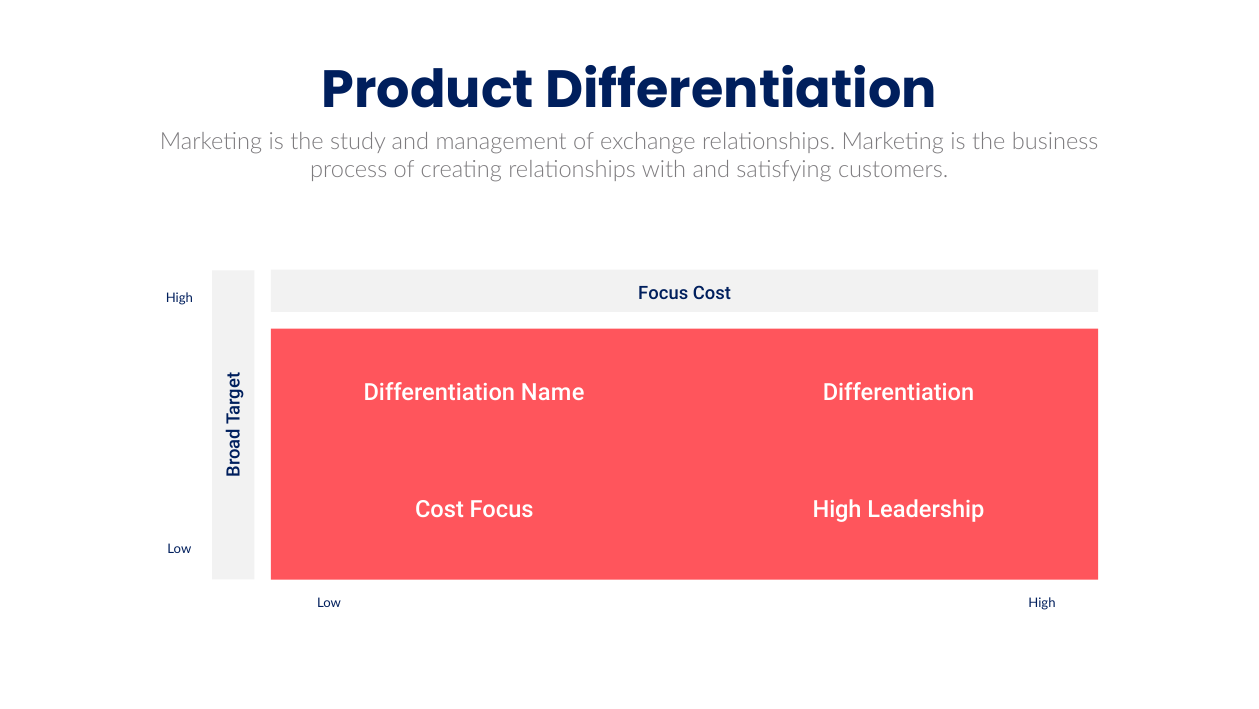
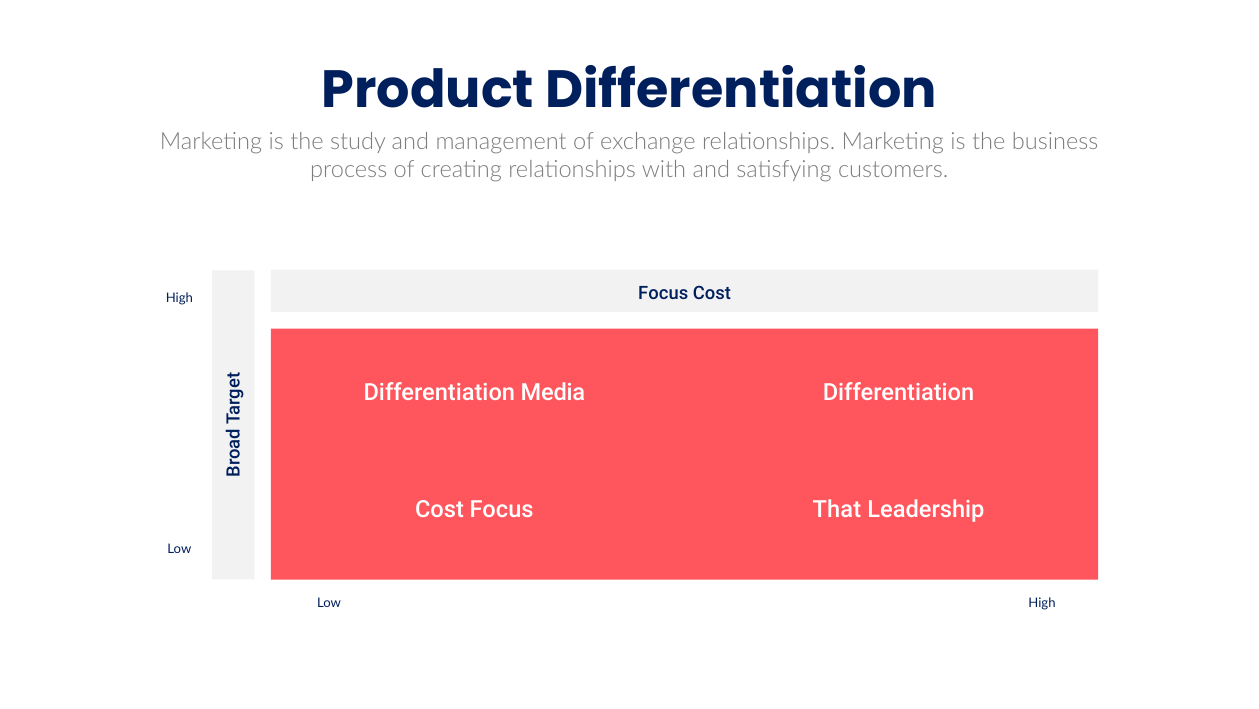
Name: Name -> Media
Focus High: High -> That
